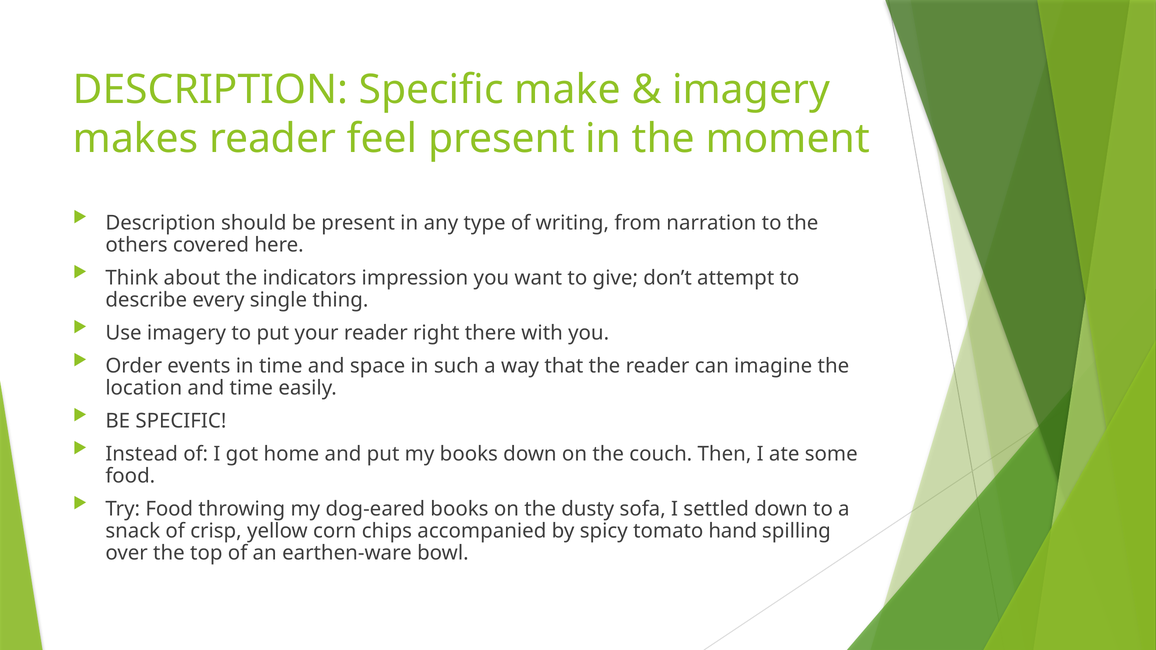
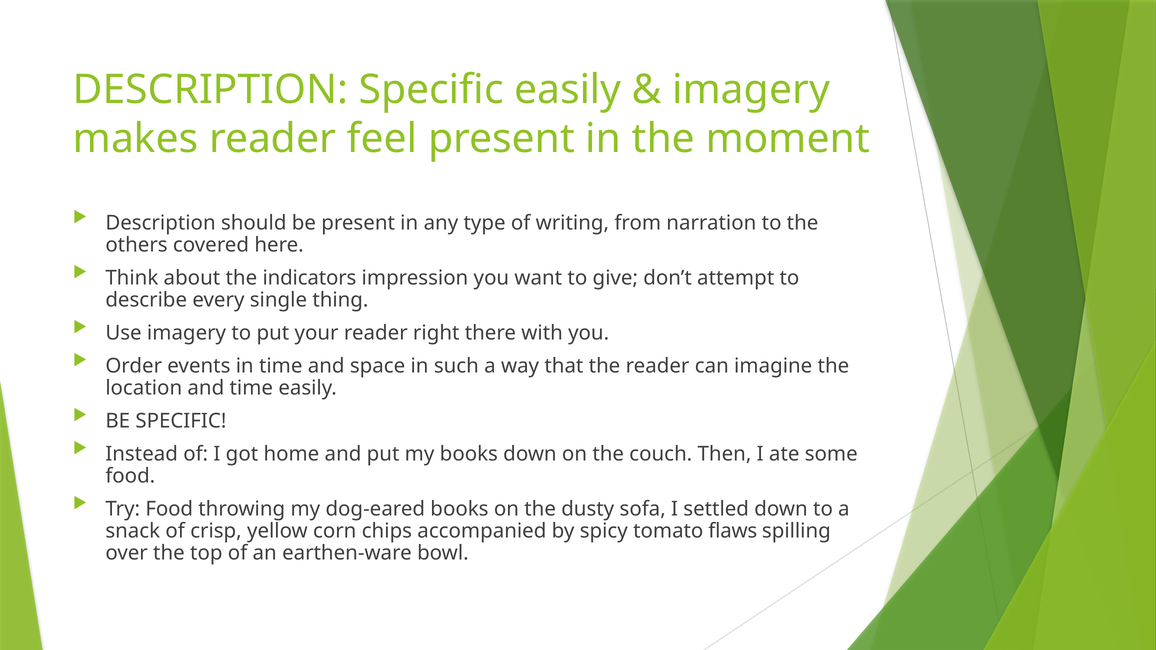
Specific make: make -> easily
hand: hand -> flaws
